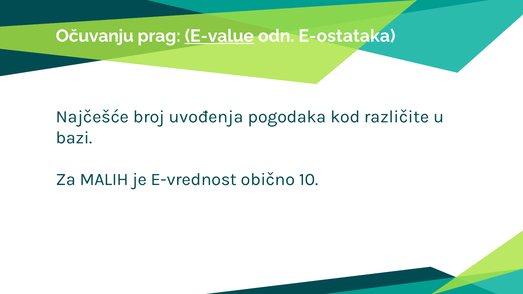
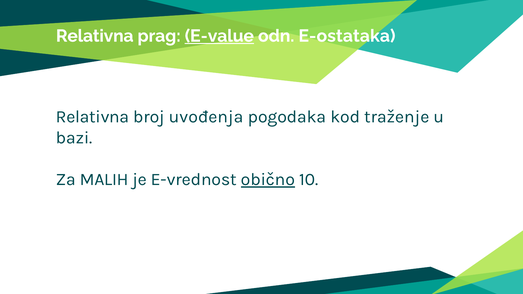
Očuvanju at (95, 36): Očuvanju -> Relativna
Najčešće at (92, 117): Najčešće -> Relativna
različite: različite -> traženje
obično underline: none -> present
